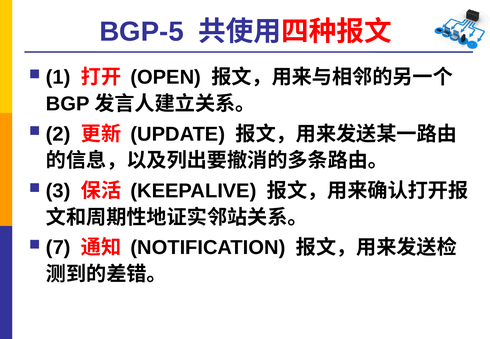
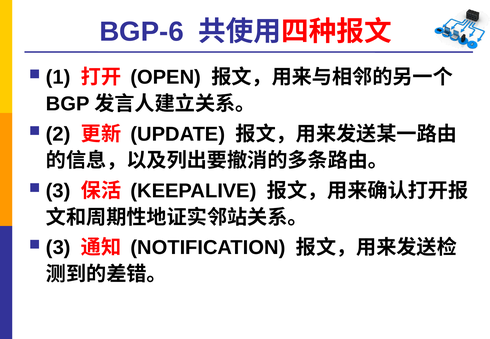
BGP-5: BGP-5 -> BGP-6
7 at (58, 248): 7 -> 3
